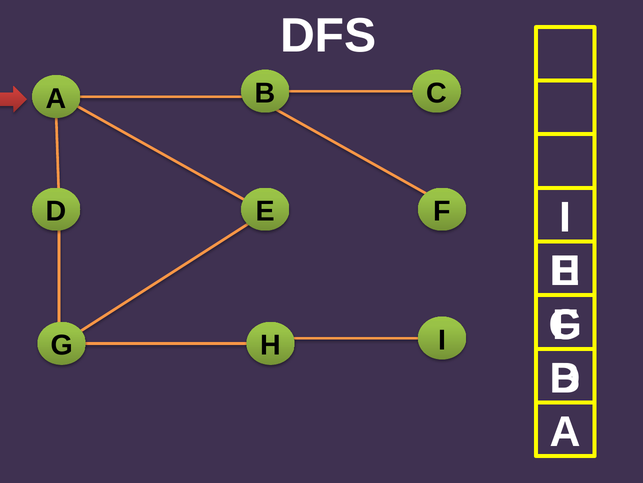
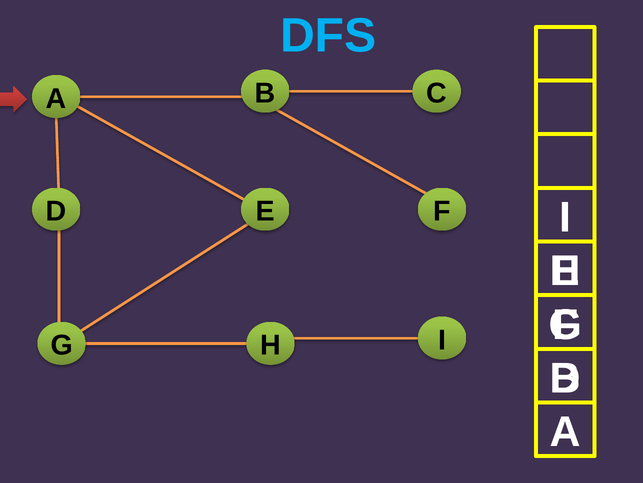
DFS colour: white -> light blue
